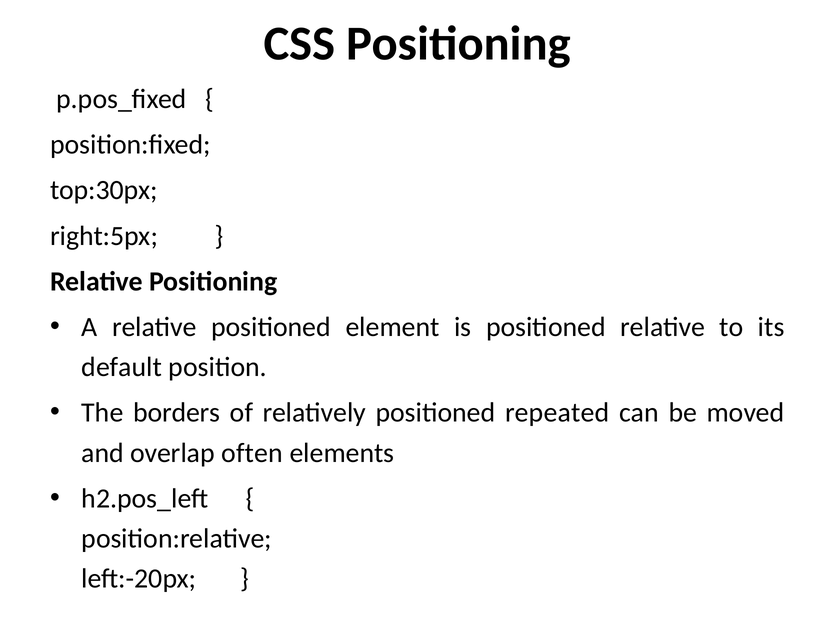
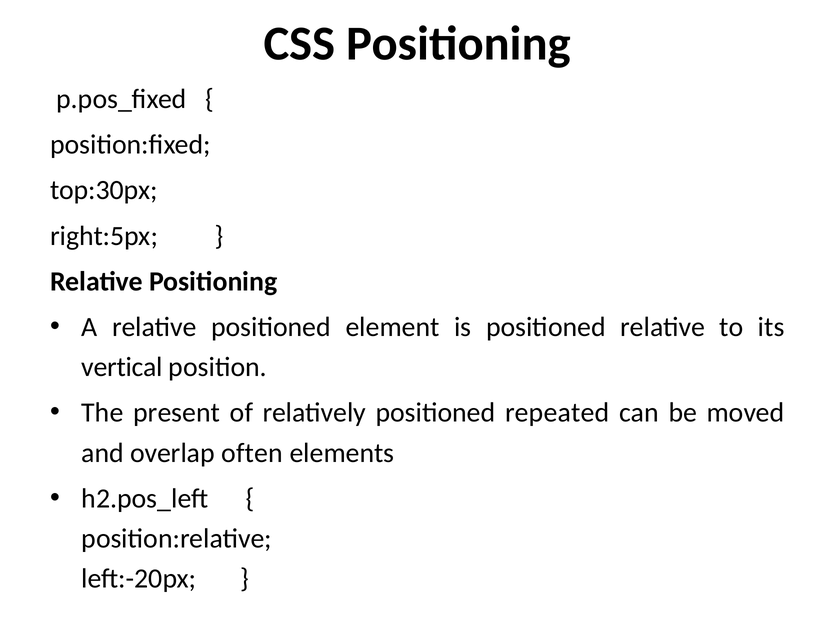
default: default -> vertical
borders: borders -> present
